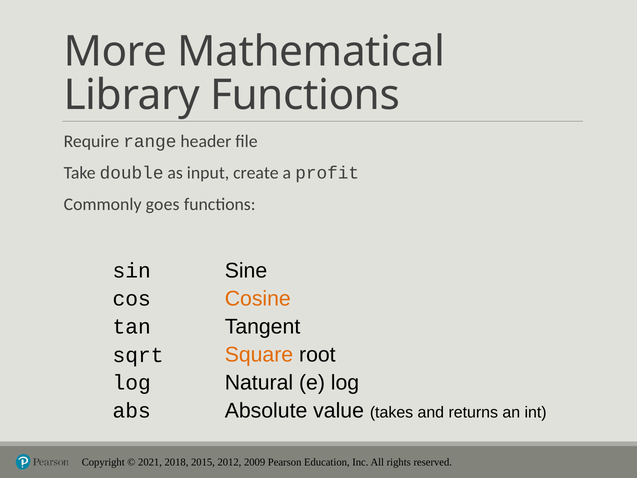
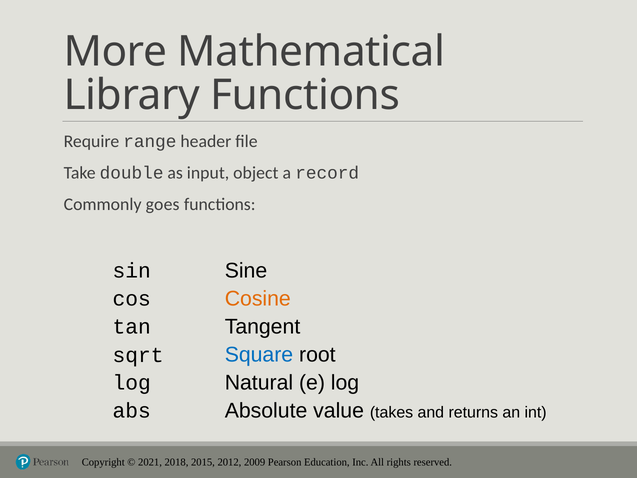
create: create -> object
profit: profit -> record
Square colour: orange -> blue
